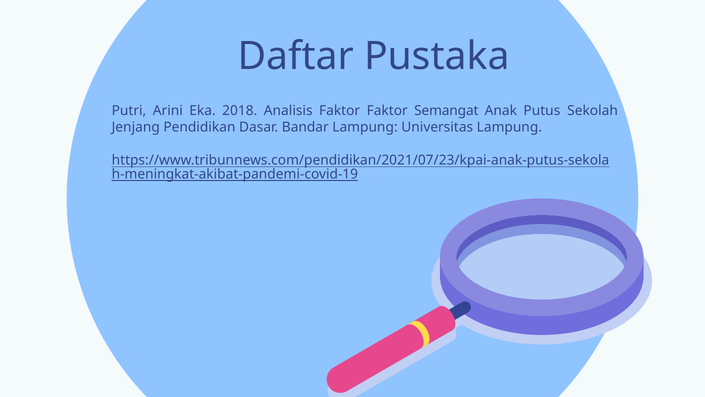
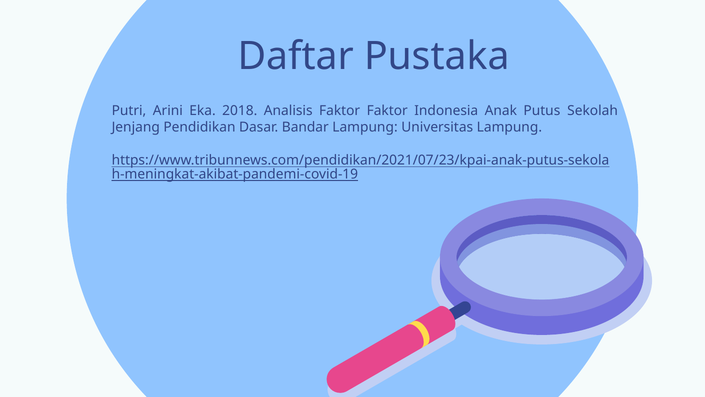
Semangat: Semangat -> Indonesia
